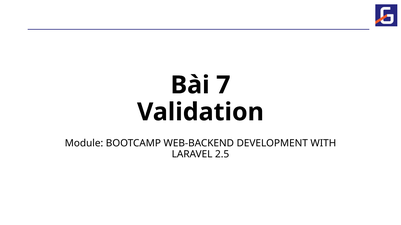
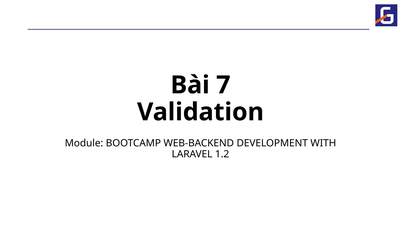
2.5: 2.5 -> 1.2
